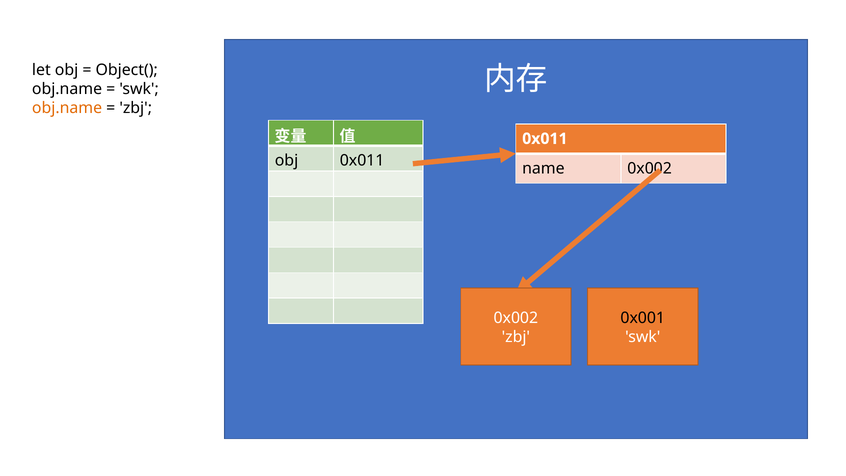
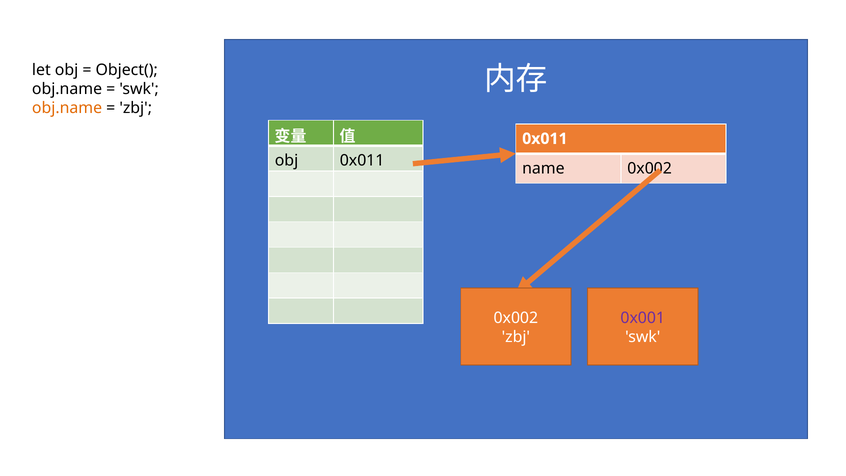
0x001 colour: black -> purple
